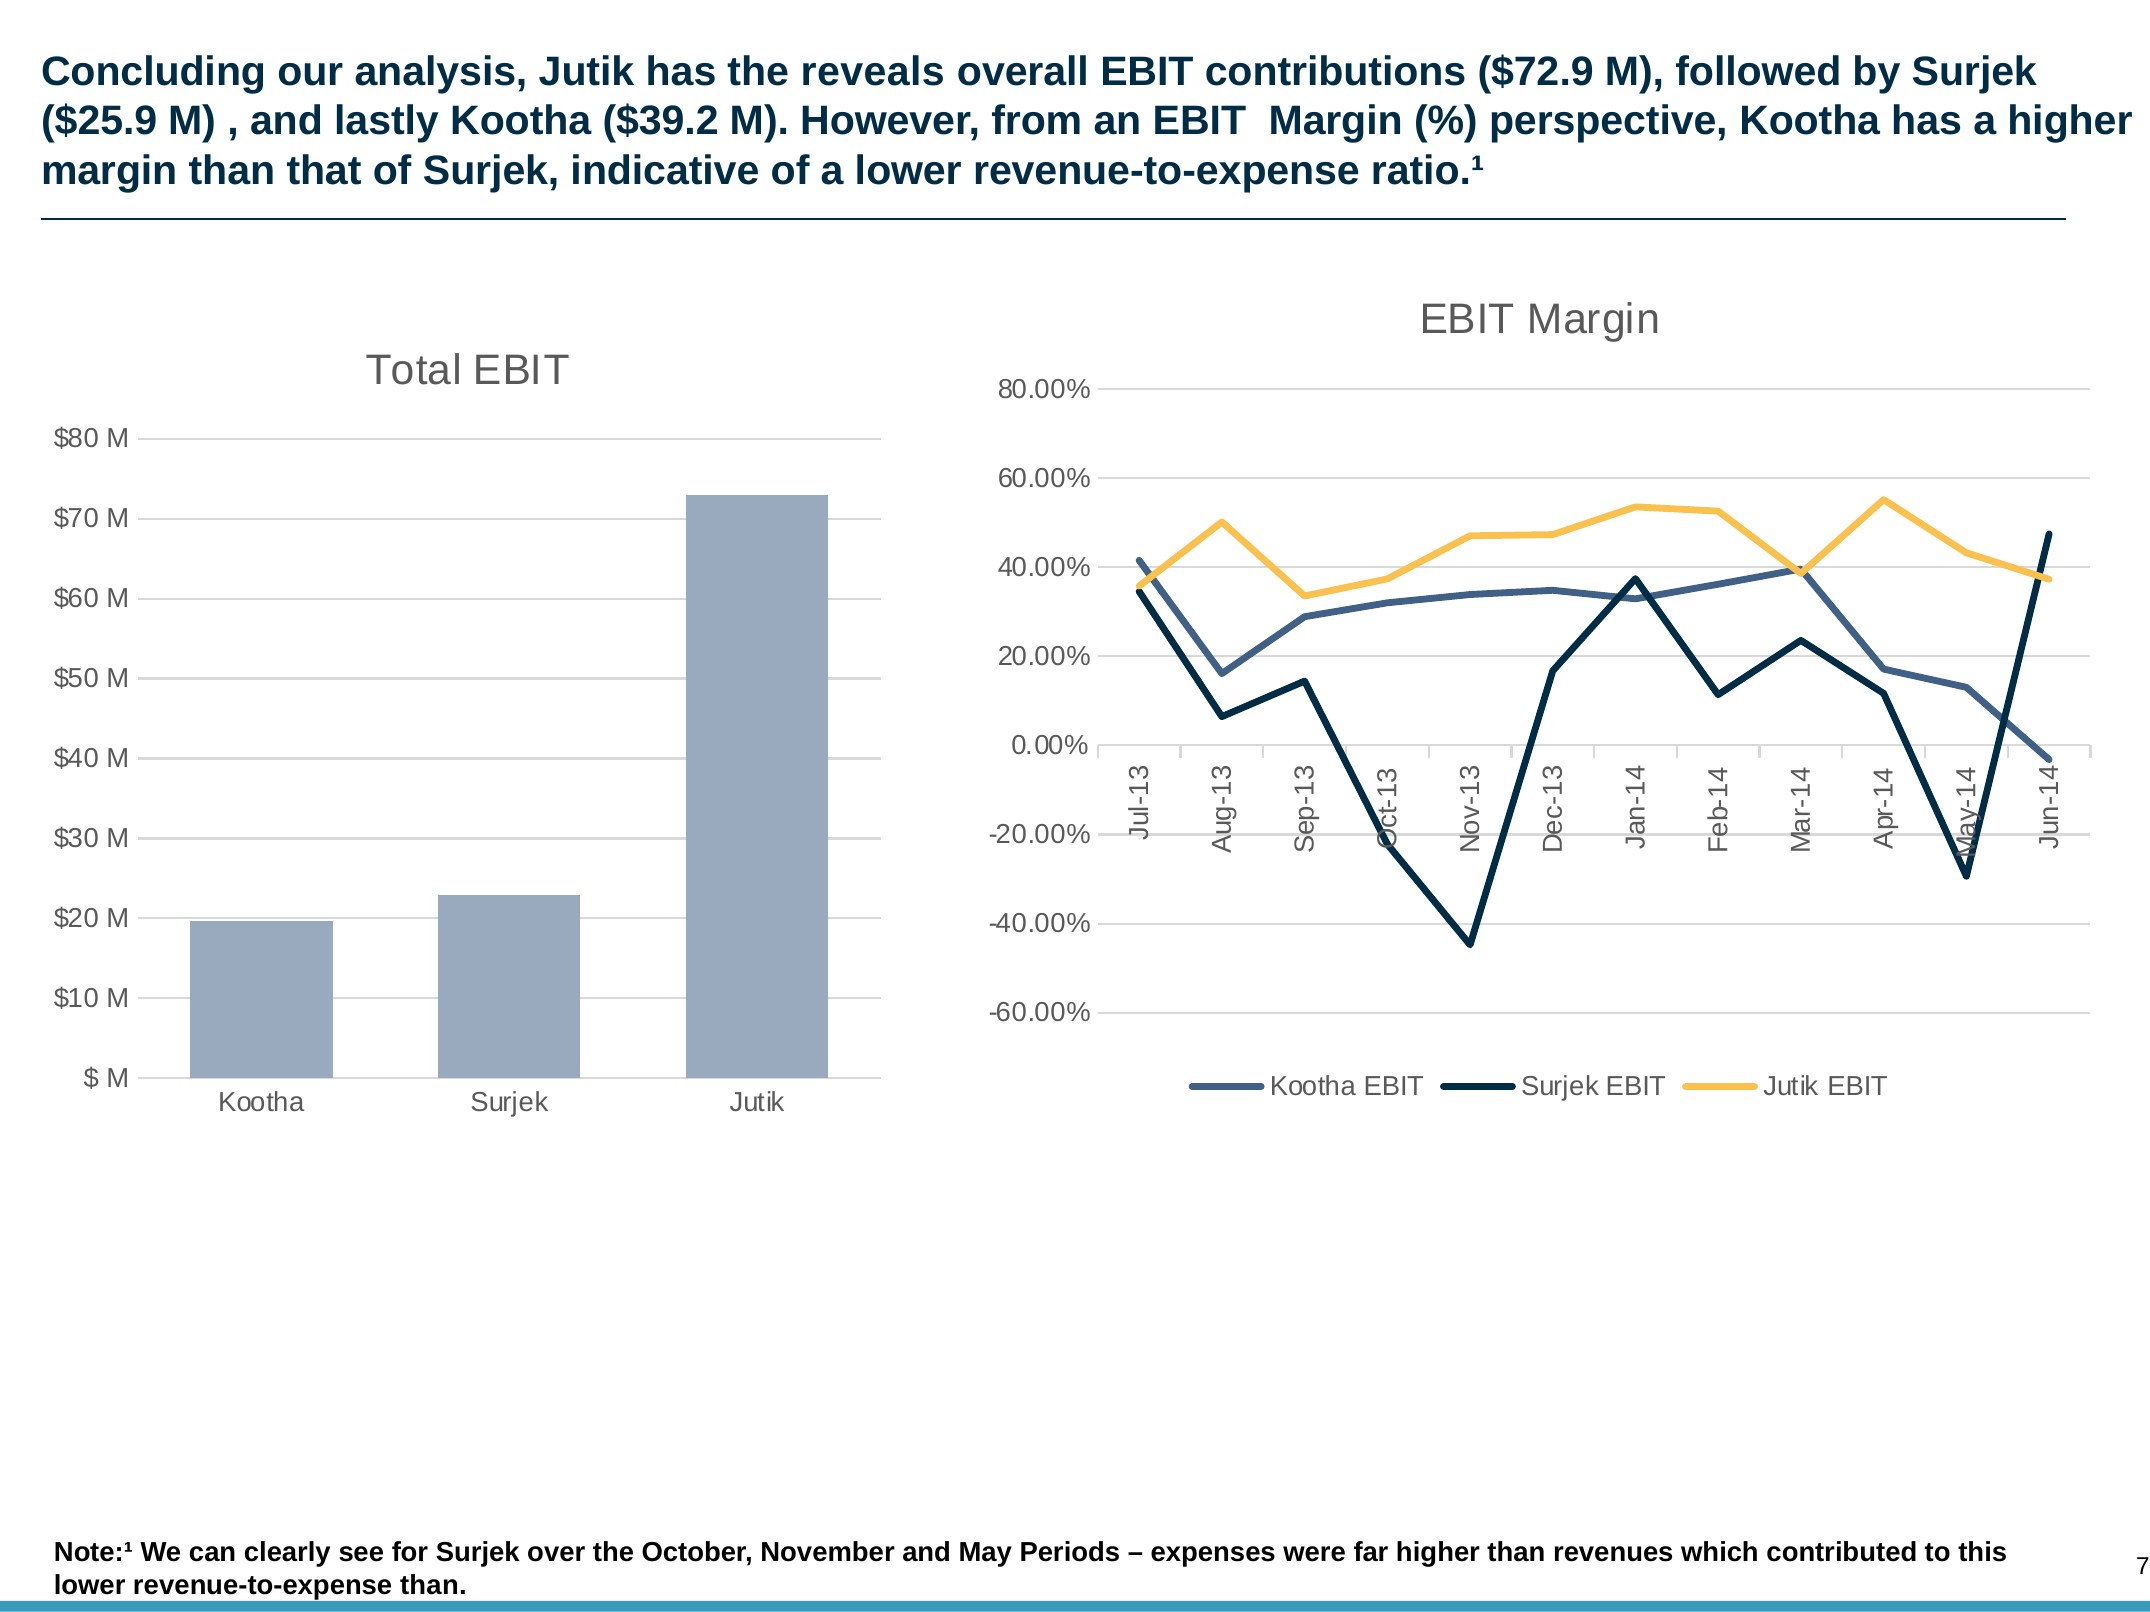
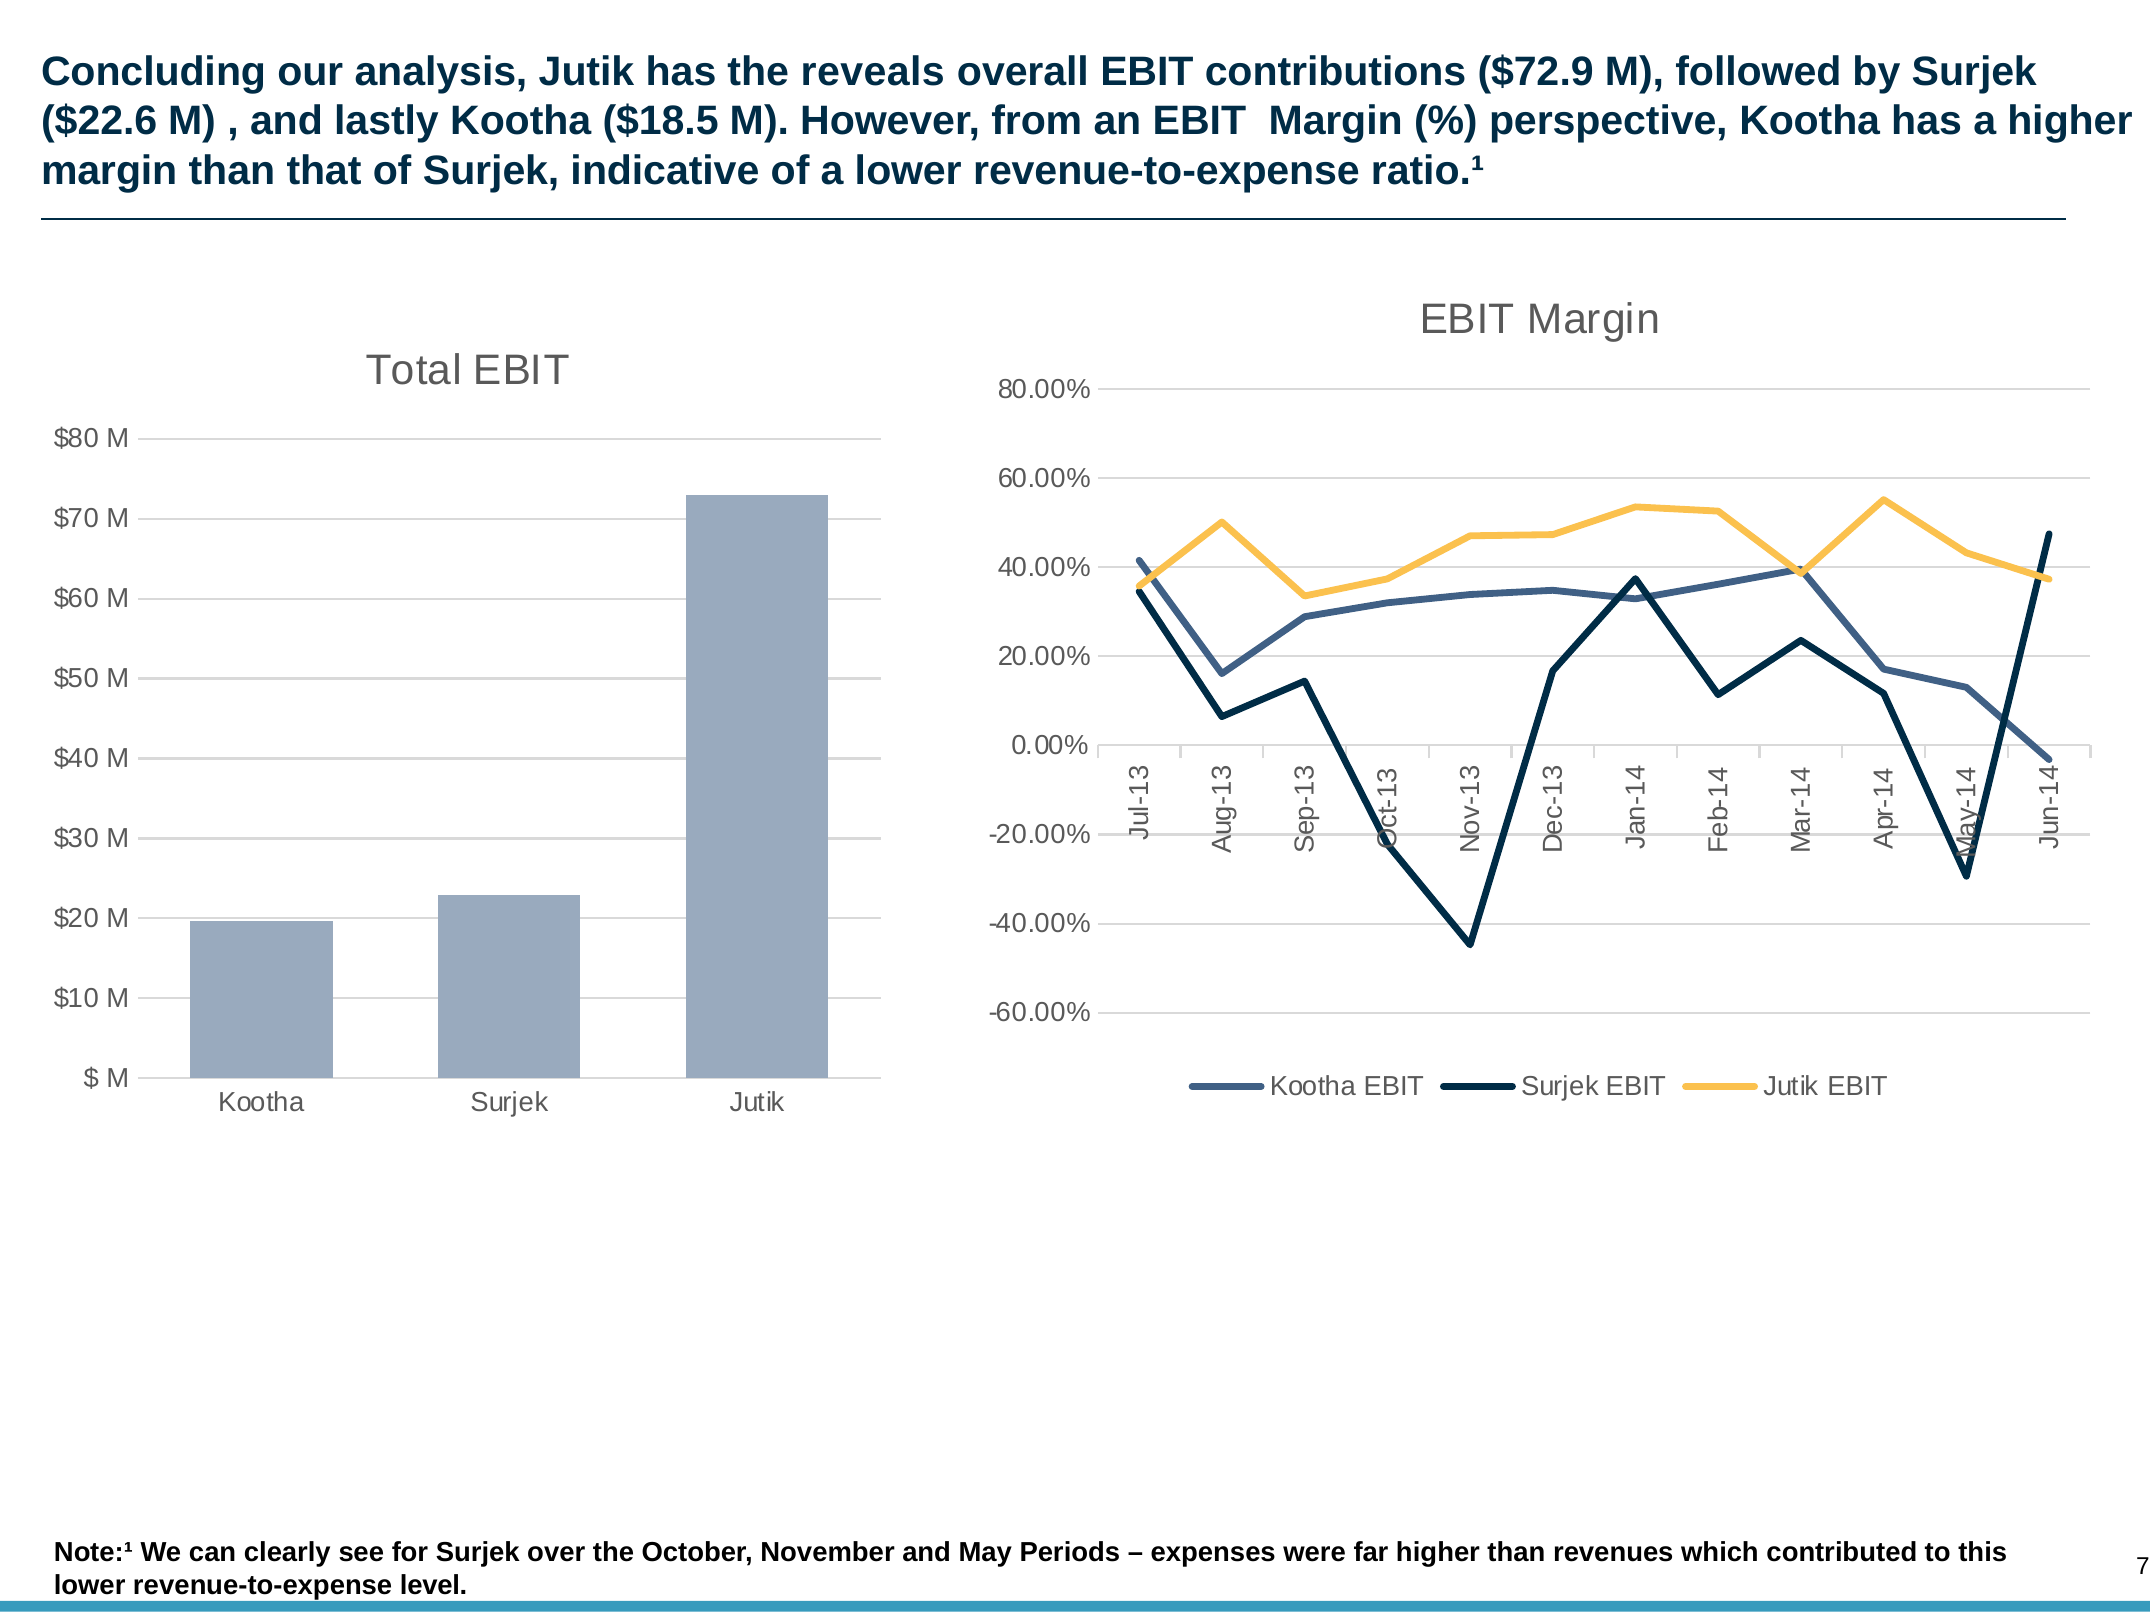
$25.9: $25.9 -> $22.6
$39.2: $39.2 -> $18.5
revenue-to-expense than: than -> level
